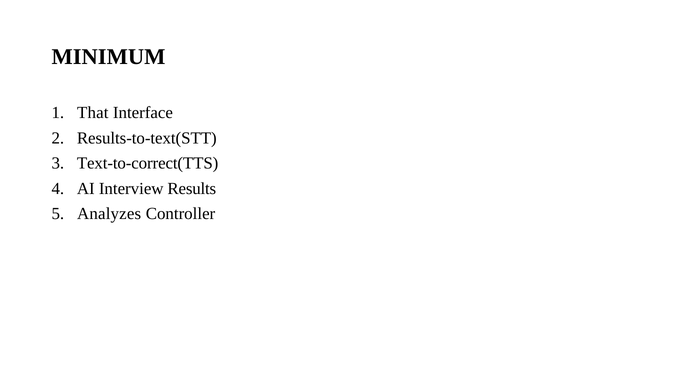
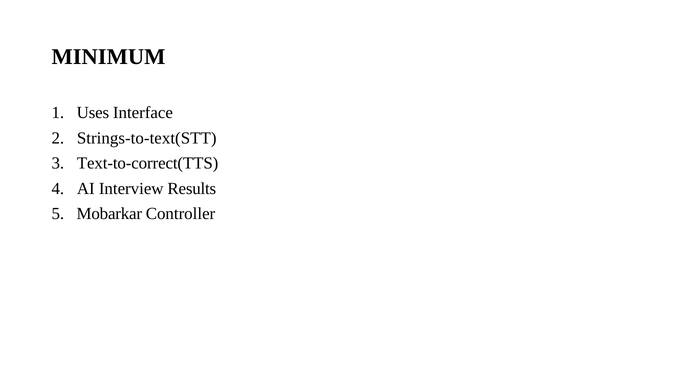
That: That -> Uses
Results-to-text(STT: Results-to-text(STT -> Strings-to-text(STT
Analyzes: Analyzes -> Mobarkar
